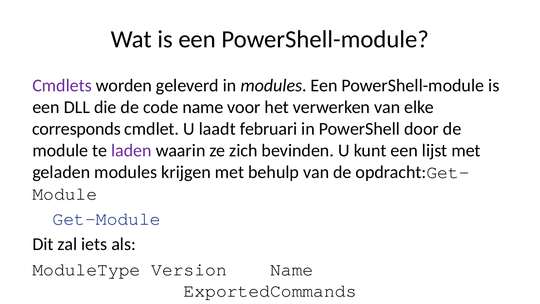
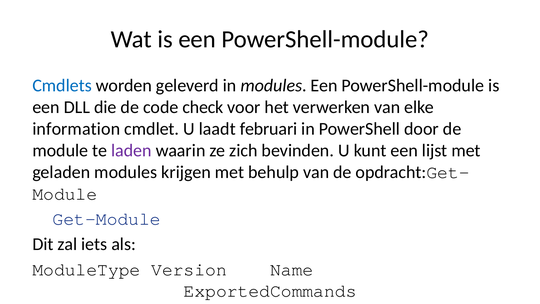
Cmdlets colour: purple -> blue
code name: name -> check
corresponds: corresponds -> information
